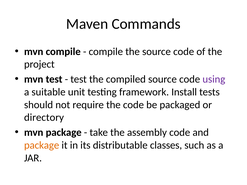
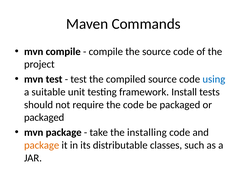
using colour: purple -> blue
directory at (44, 118): directory -> packaged
assembly: assembly -> installing
